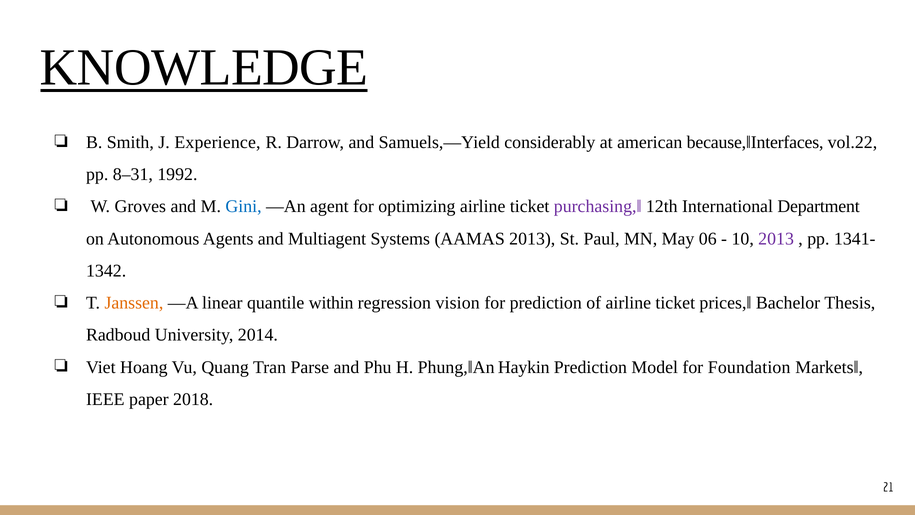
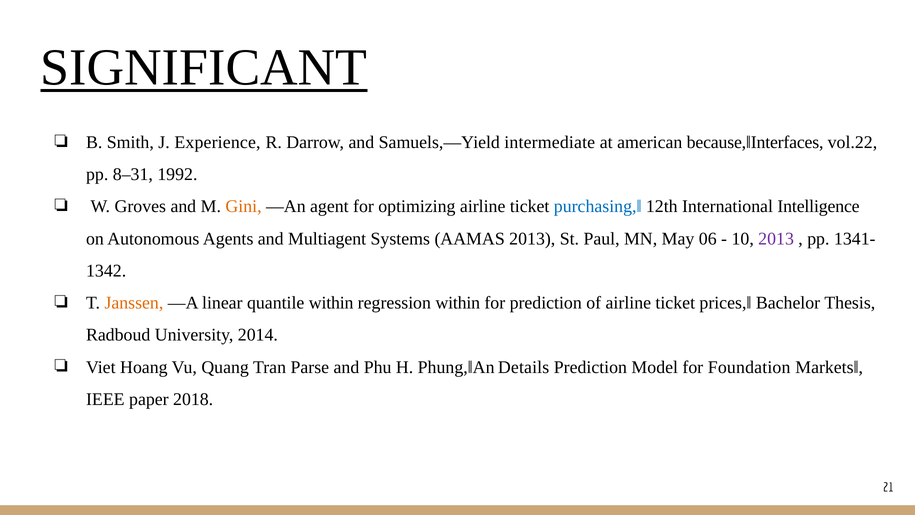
KNOWLEDGE: KNOWLEDGE -> SIGNIFICANT
considerably: considerably -> intermediate
Gini colour: blue -> orange
purchasing,‖ colour: purple -> blue
Department: Department -> Intelligence
regression vision: vision -> within
Haykin: Haykin -> Details
